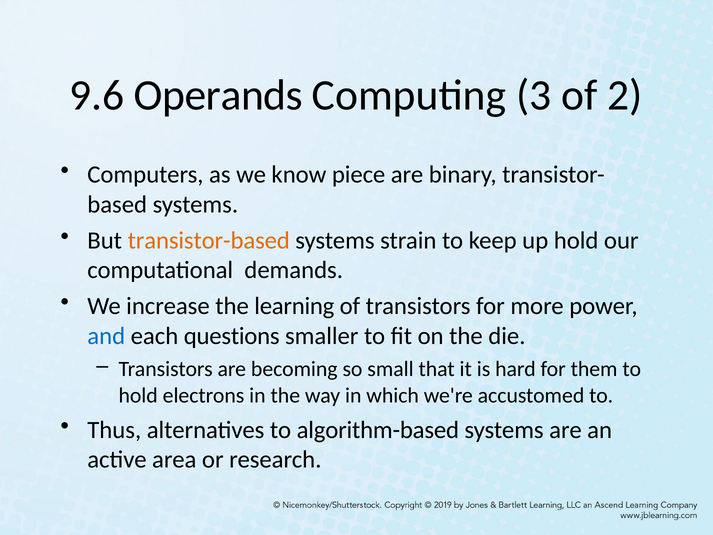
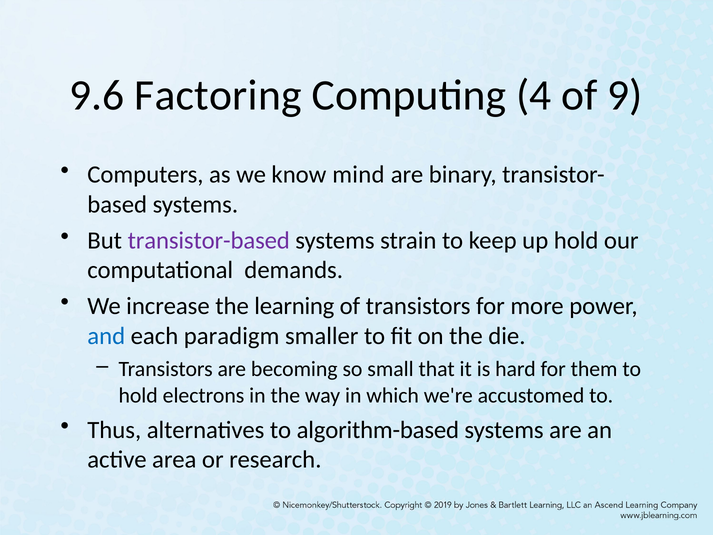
Operands: Operands -> Factoring
3: 3 -> 4
2: 2 -> 9
piece: piece -> mind
transistor-based colour: orange -> purple
questions: questions -> paradigm
